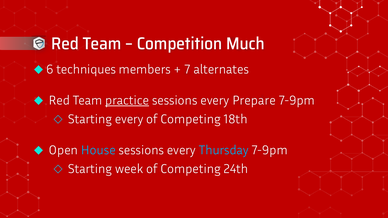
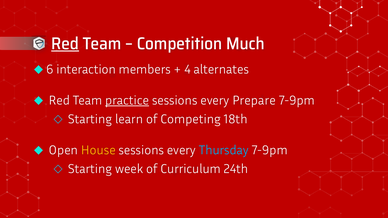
Red at (65, 44) underline: none -> present
techniques: techniques -> interaction
7: 7 -> 4
Starting every: every -> learn
House colour: light blue -> yellow
week of Competing: Competing -> Curriculum
